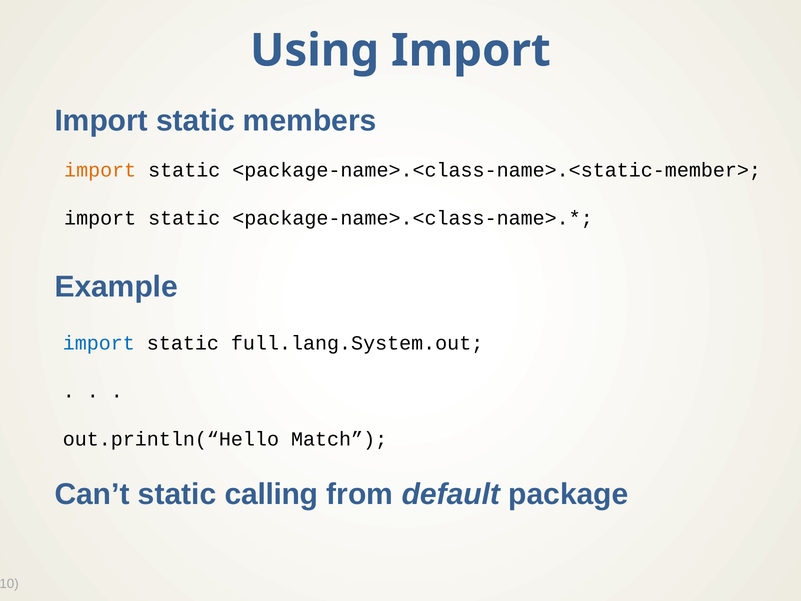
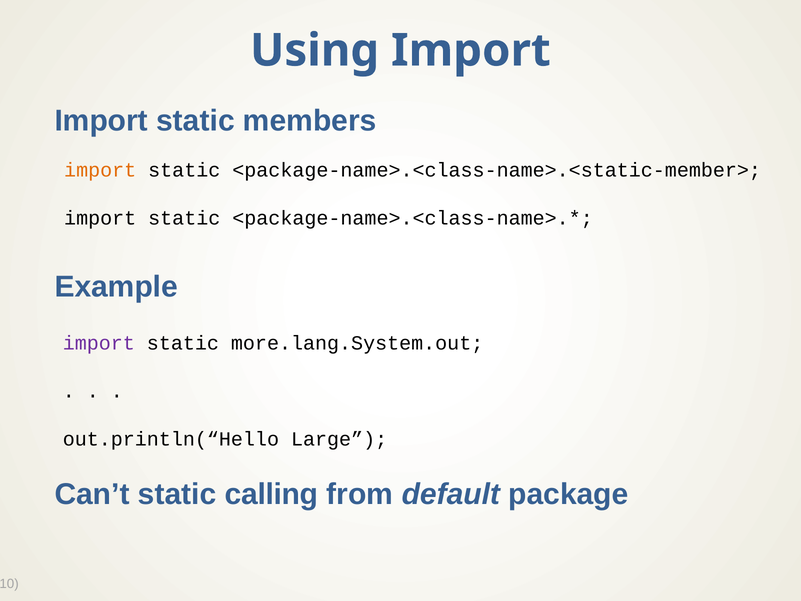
import at (99, 343) colour: blue -> purple
full.lang.System.out: full.lang.System.out -> more.lang.System.out
Match: Match -> Large
